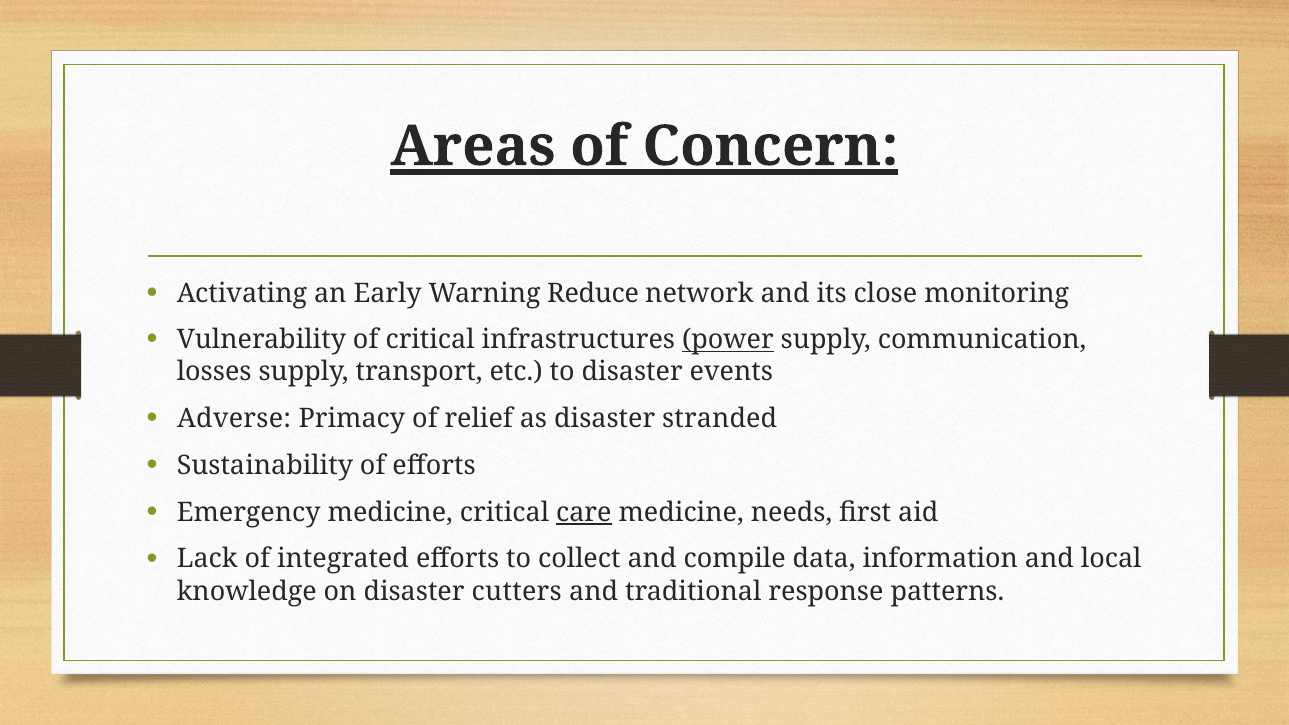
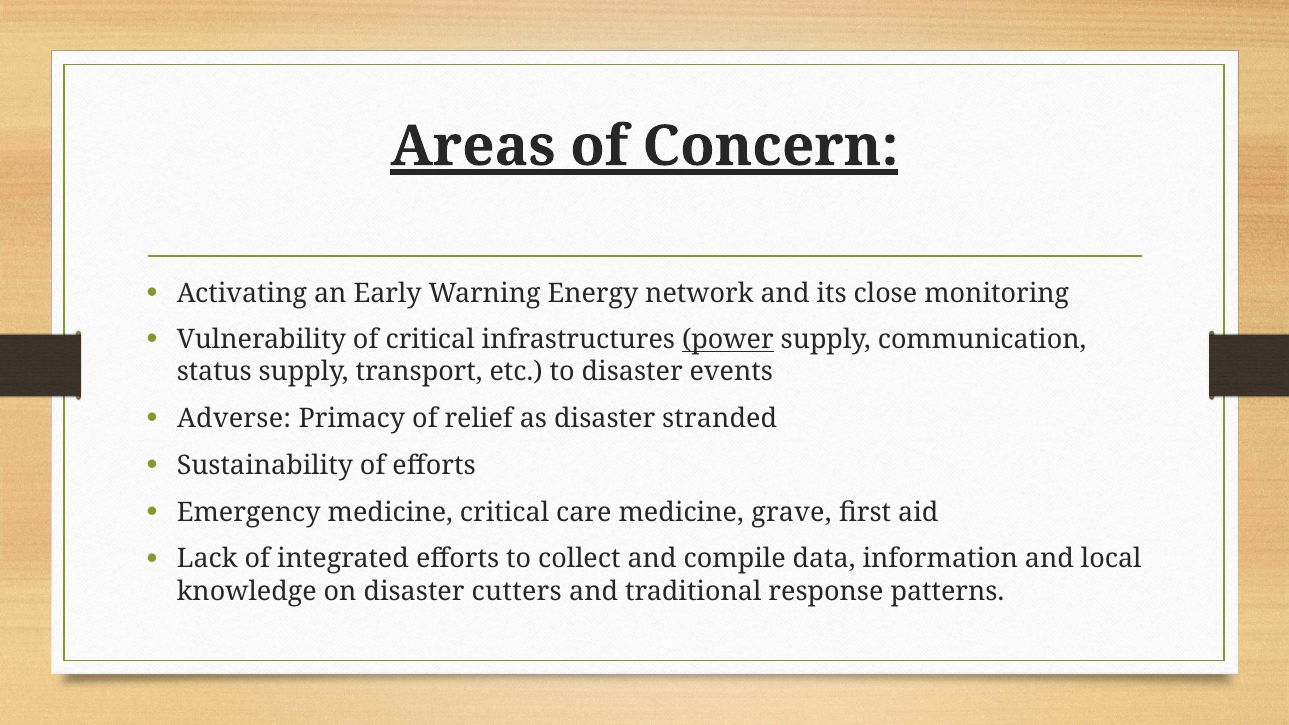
Reduce: Reduce -> Energy
losses: losses -> status
care underline: present -> none
needs: needs -> grave
